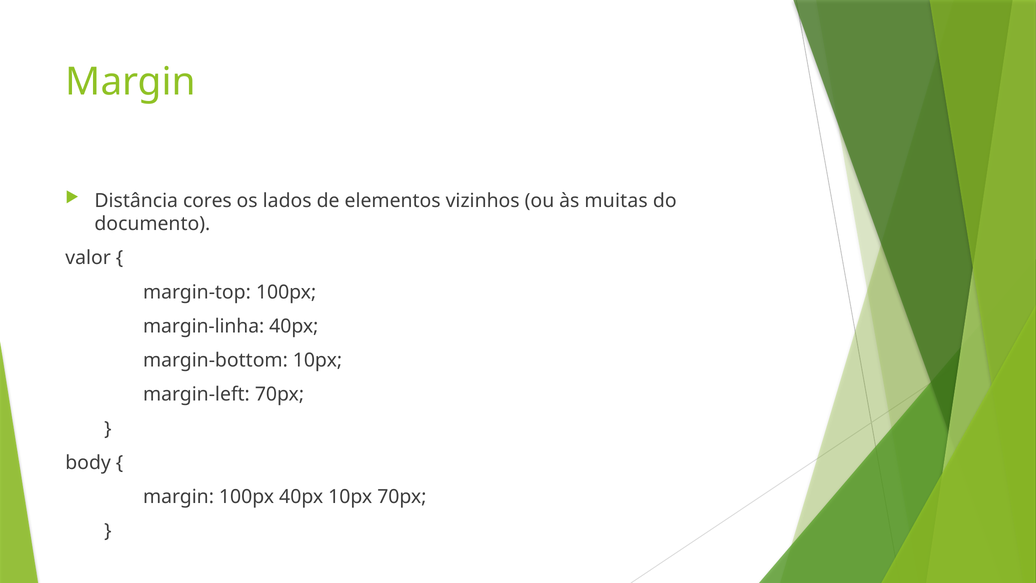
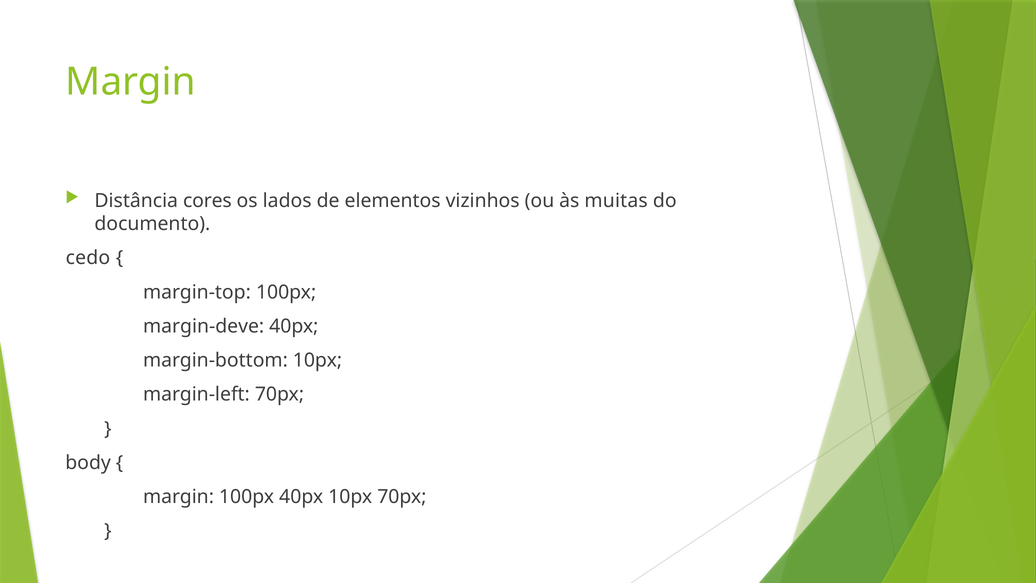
valor: valor -> cedo
margin-linha: margin-linha -> margin-deve
